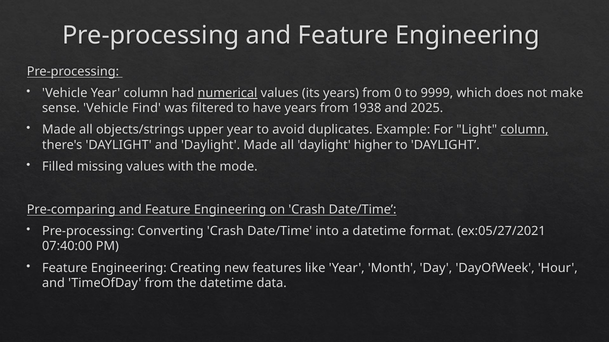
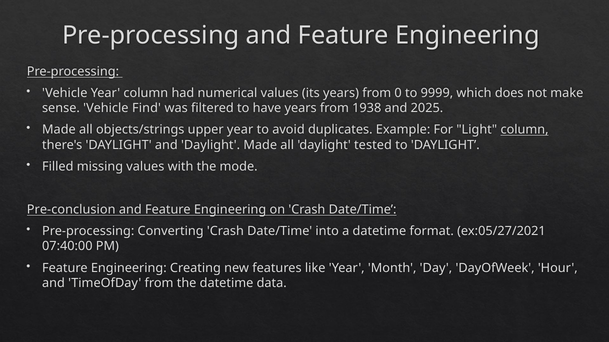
numerical underline: present -> none
higher: higher -> tested
Pre-comparing: Pre-comparing -> Pre-conclusion
